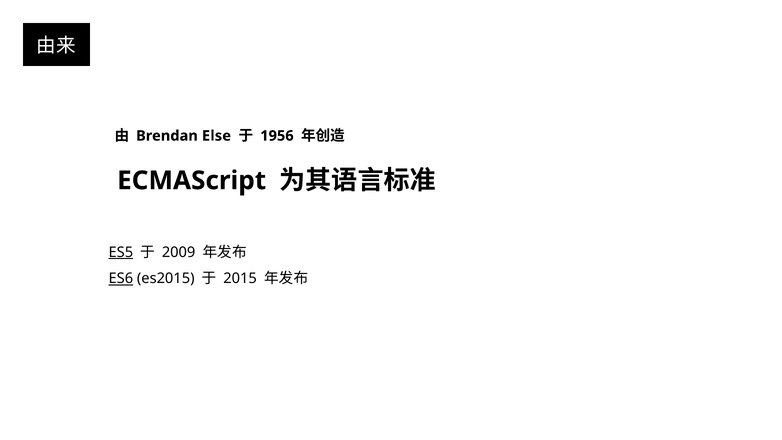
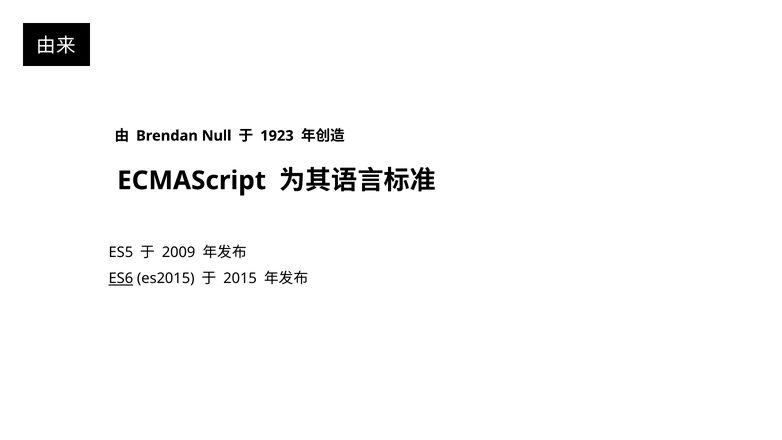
Else: Else -> Null
1956: 1956 -> 1923
ES5 underline: present -> none
